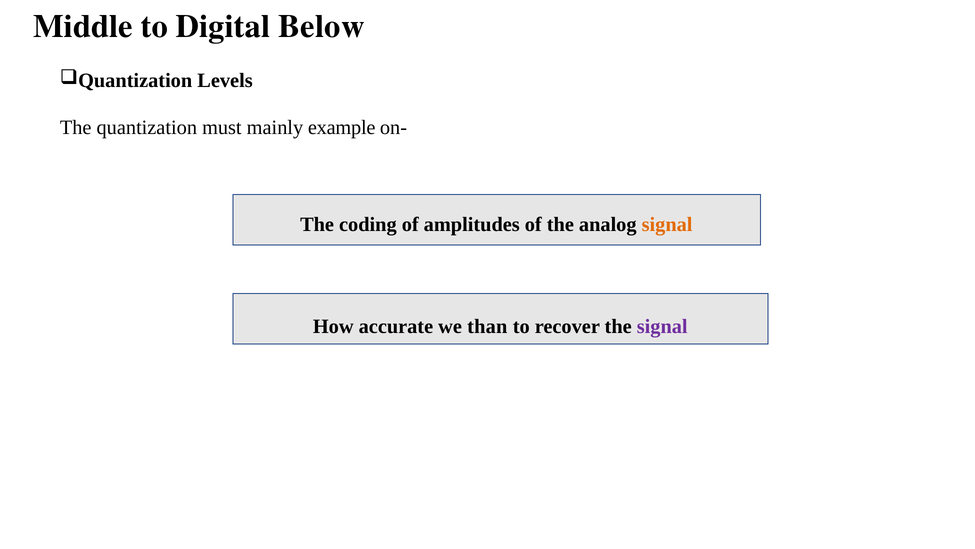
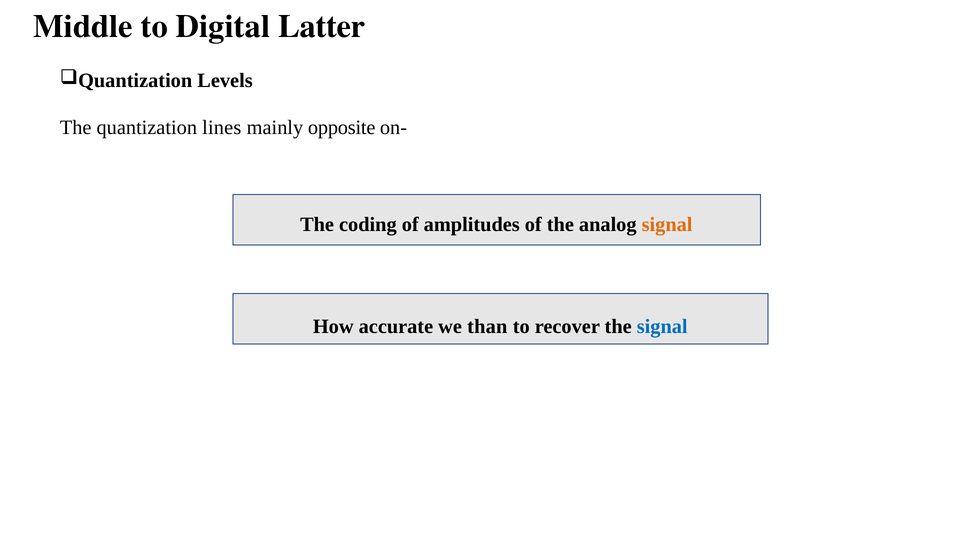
Below: Below -> Latter
must: must -> lines
example: example -> opposite
signal at (662, 326) colour: purple -> blue
